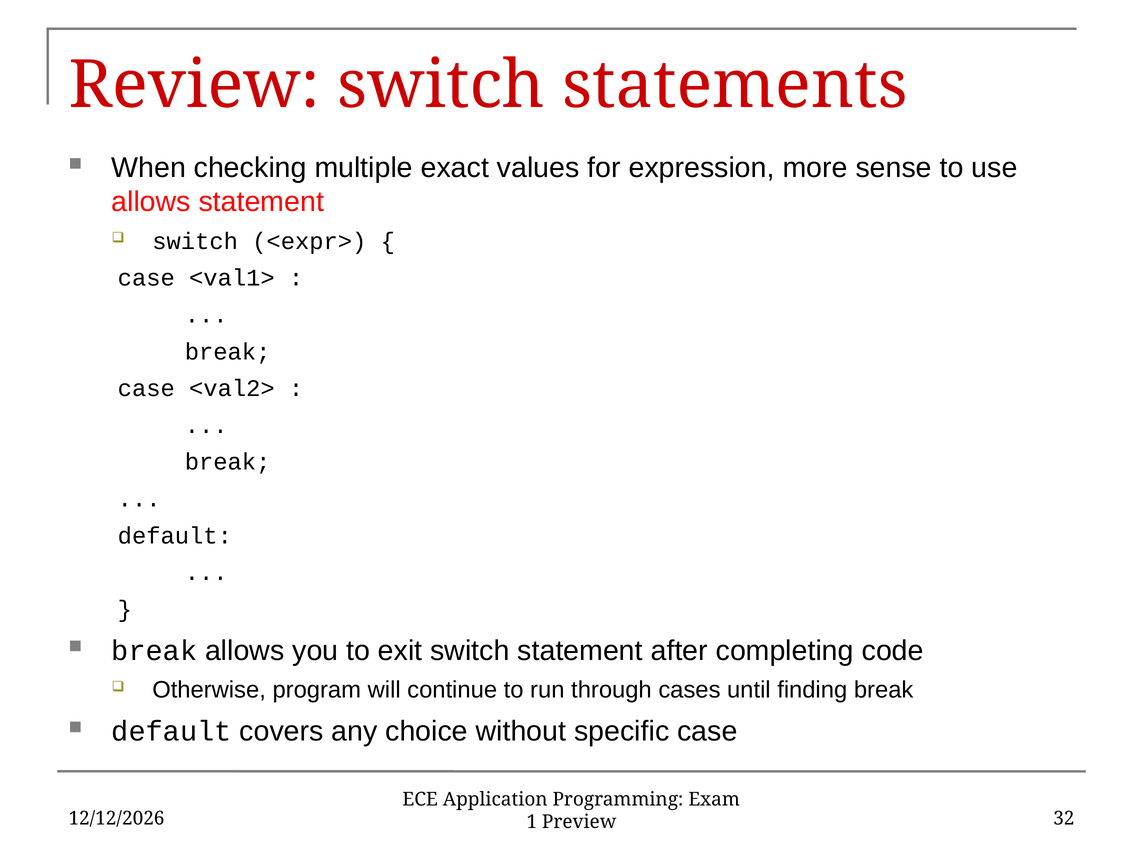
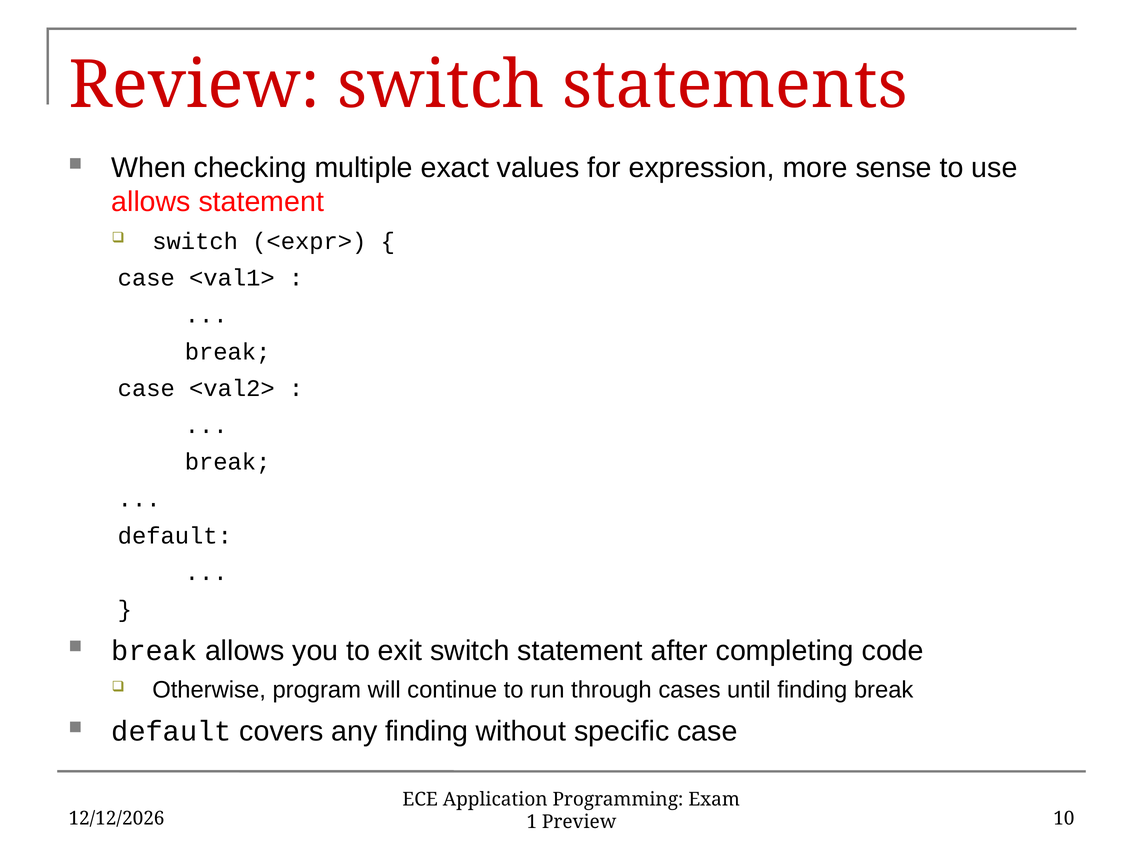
any choice: choice -> finding
32: 32 -> 10
